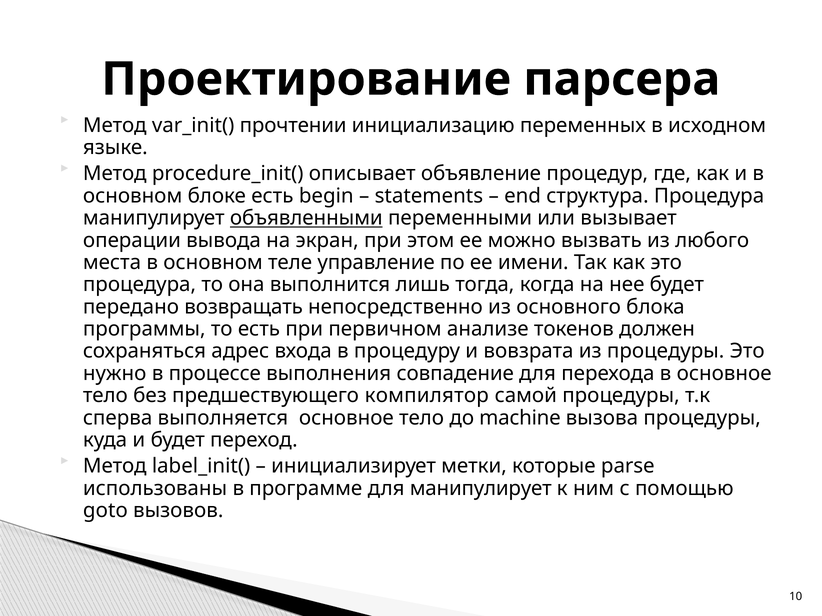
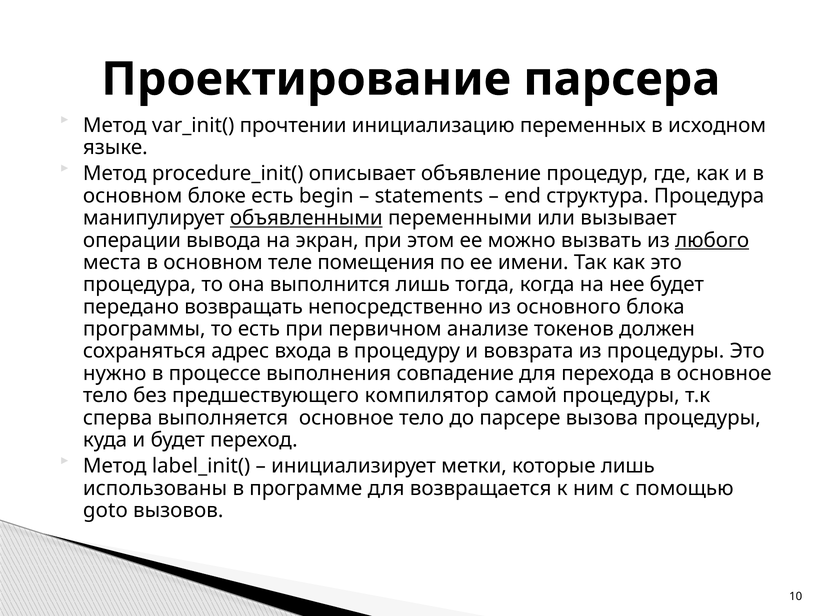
любого underline: none -> present
управление: управление -> помещения
machine: machine -> парсере
которые parse: parse -> лишь
для манипулирует: манипулирует -> возвращается
